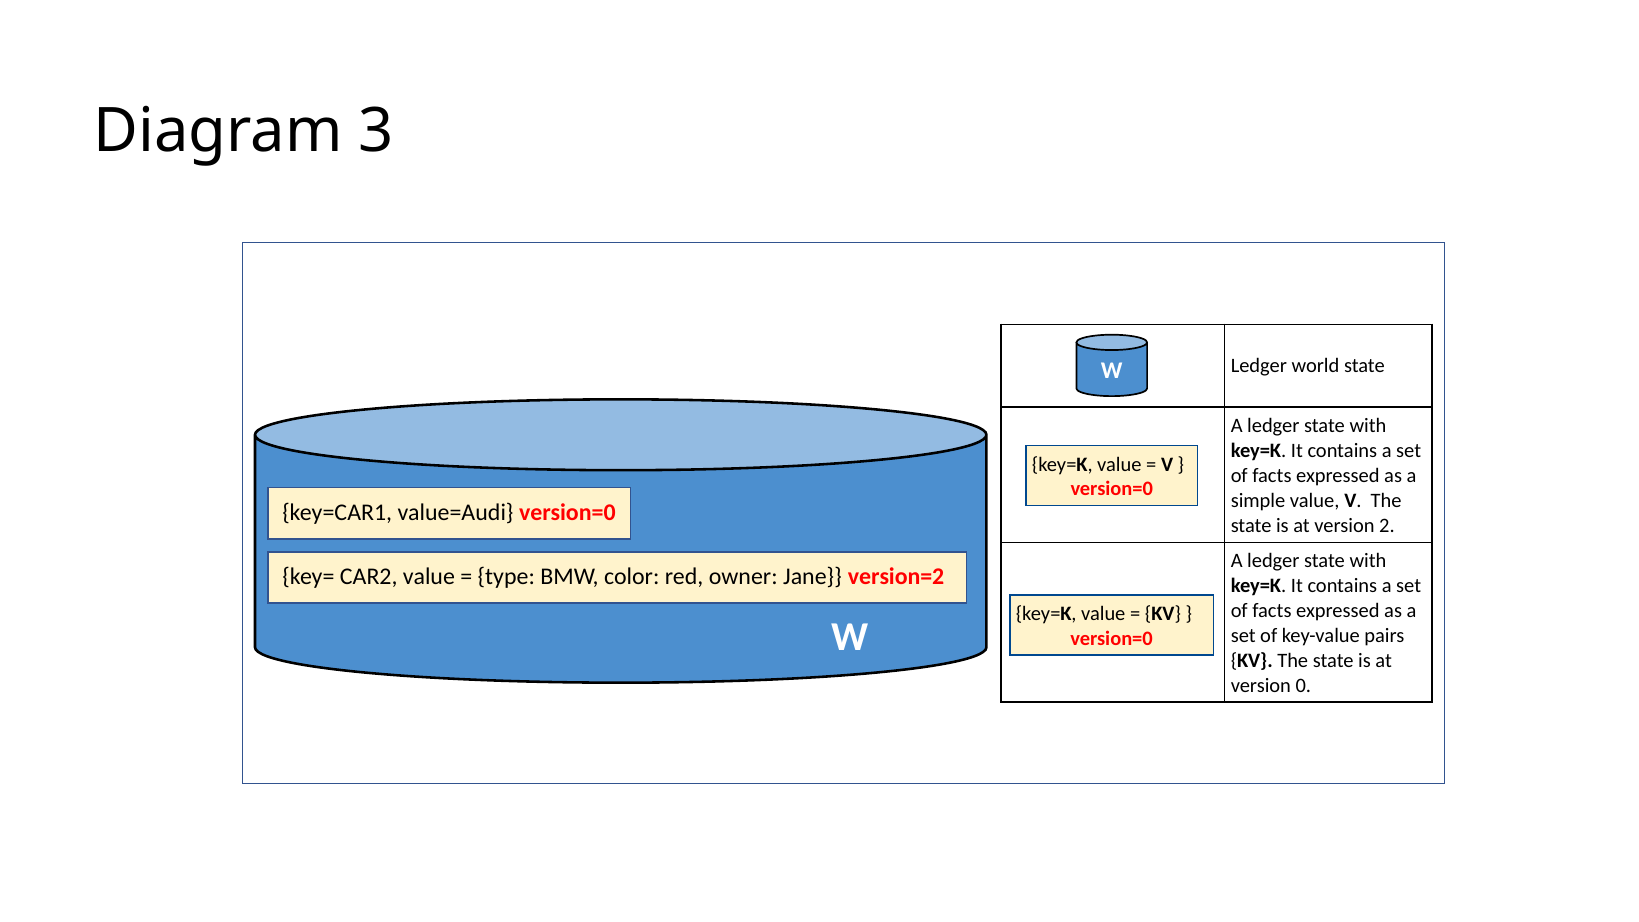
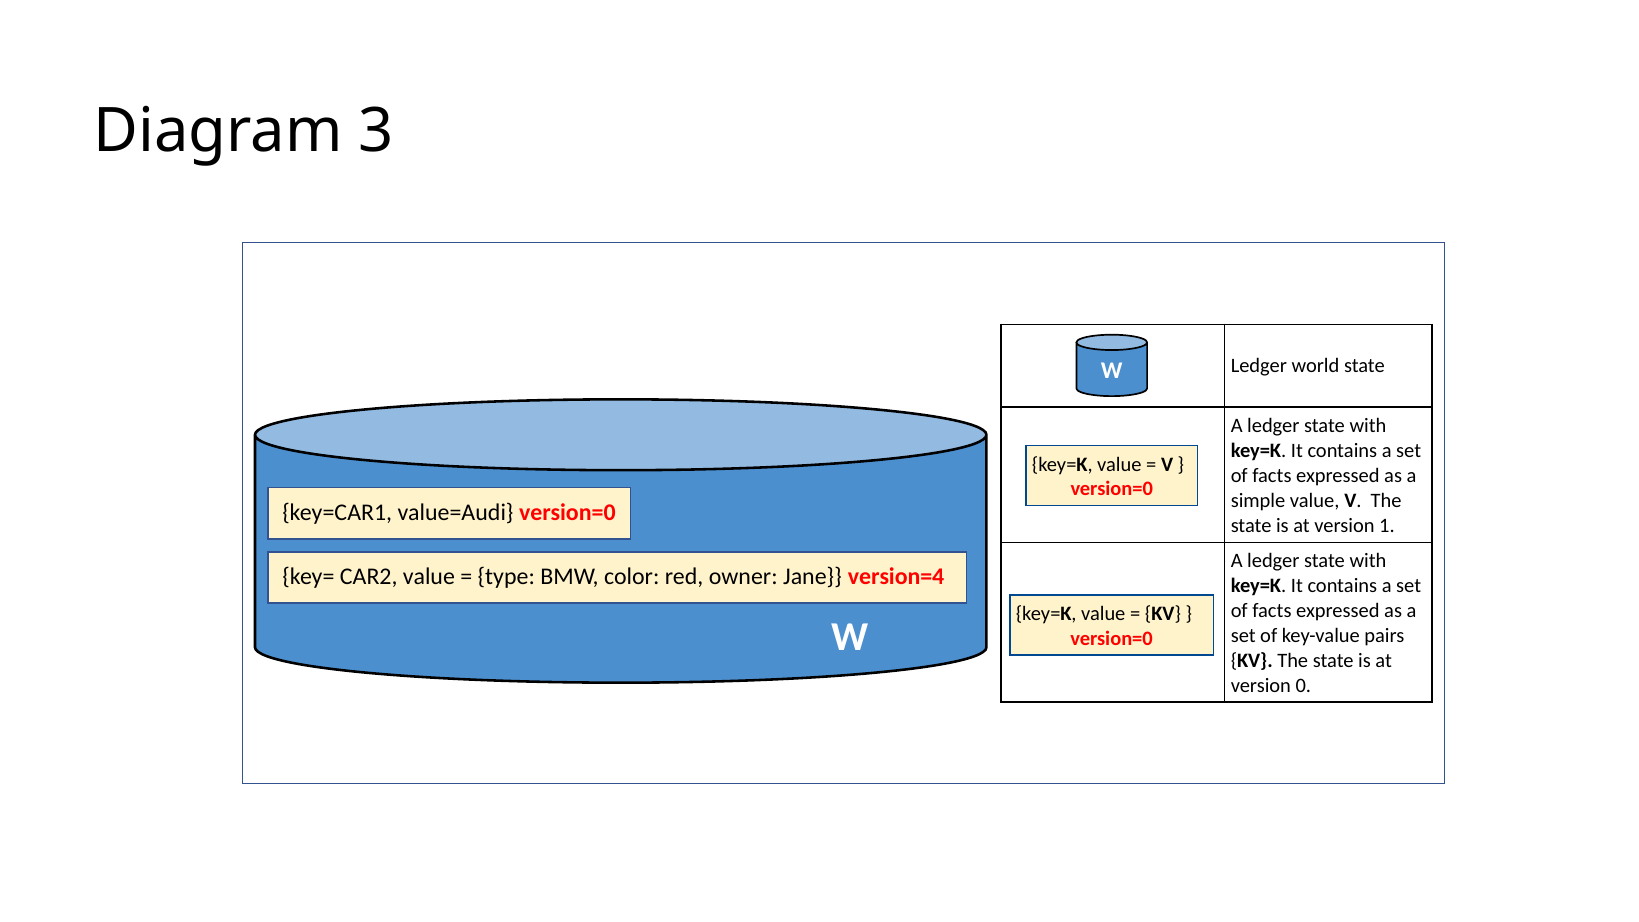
2: 2 -> 1
version=2: version=2 -> version=4
